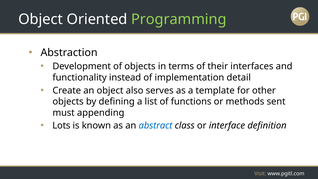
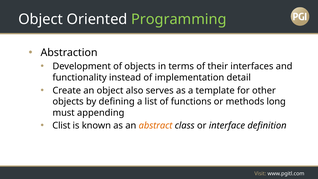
sent: sent -> long
Lots: Lots -> Clist
abstract colour: blue -> orange
